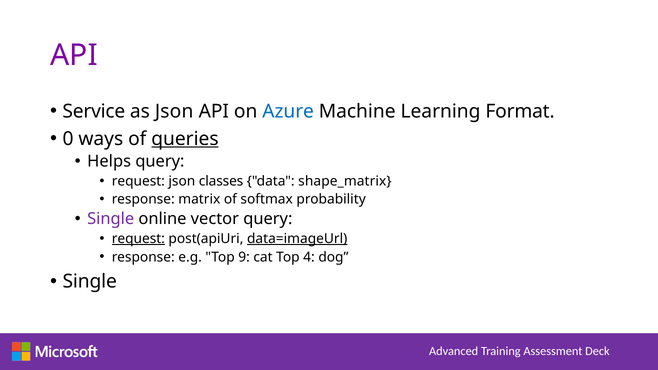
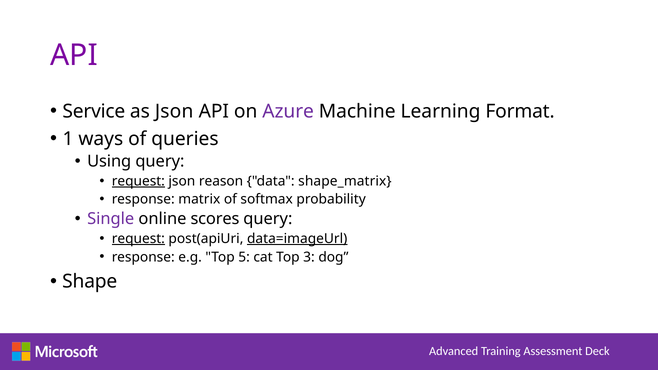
Azure colour: blue -> purple
0: 0 -> 1
queries underline: present -> none
Helps: Helps -> Using
request at (138, 181) underline: none -> present
classes: classes -> reason
vector: vector -> scores
9: 9 -> 5
4: 4 -> 3
Single at (90, 282): Single -> Shape
